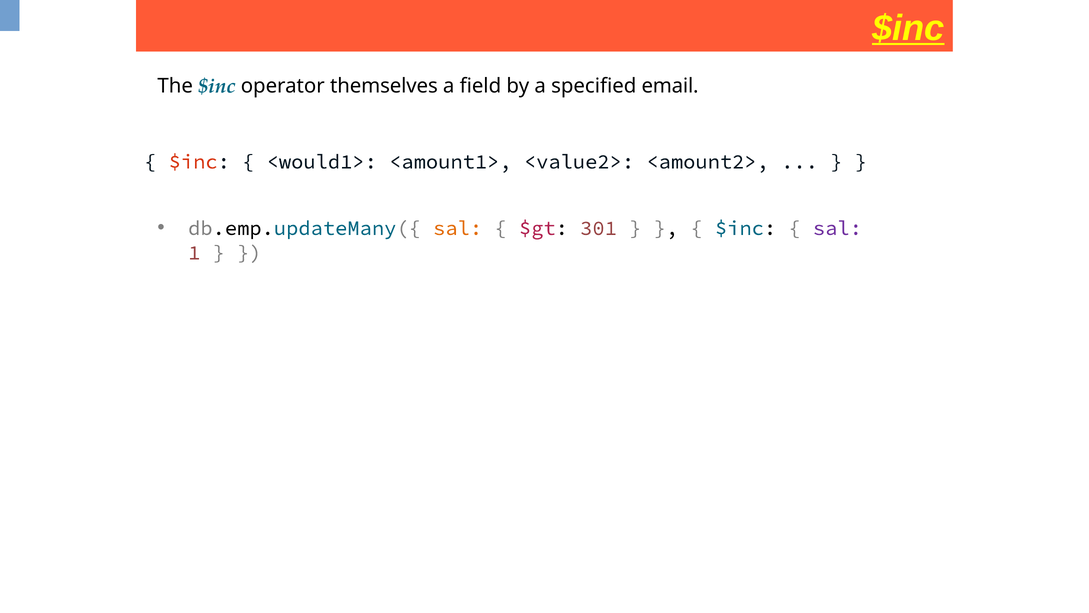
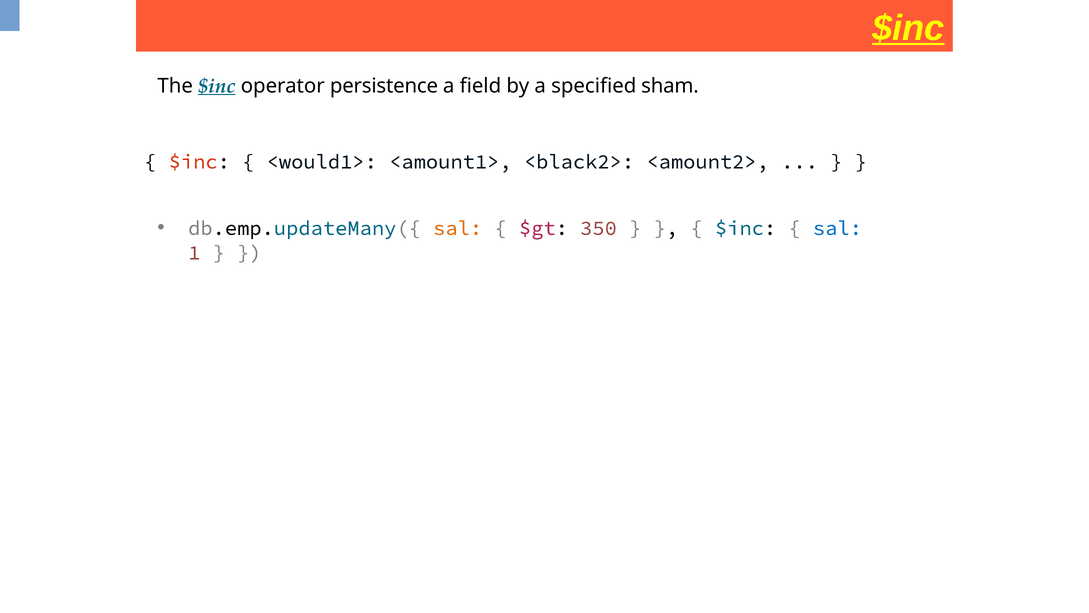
$inc at (217, 86) underline: none -> present
themselves: themselves -> persistence
email: email -> sham
<value2>: <value2> -> <black2>
301: 301 -> 350
sal at (837, 228) colour: purple -> blue
